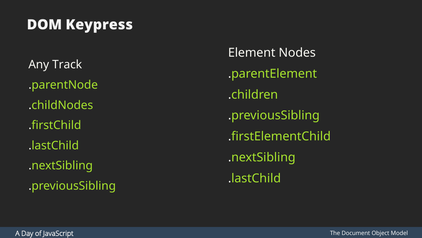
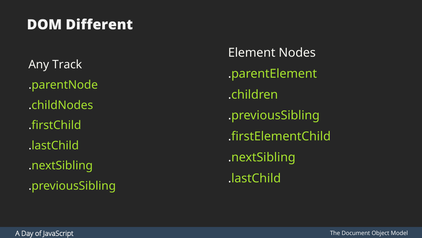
Keypress: Keypress -> Different
